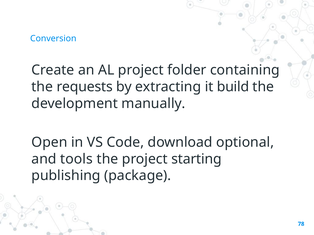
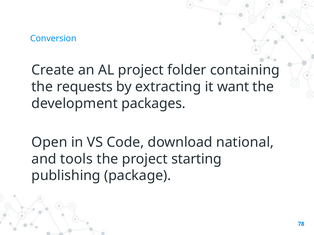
build: build -> want
manually: manually -> packages
optional: optional -> national
